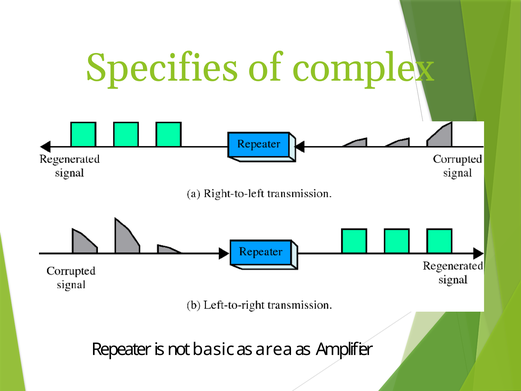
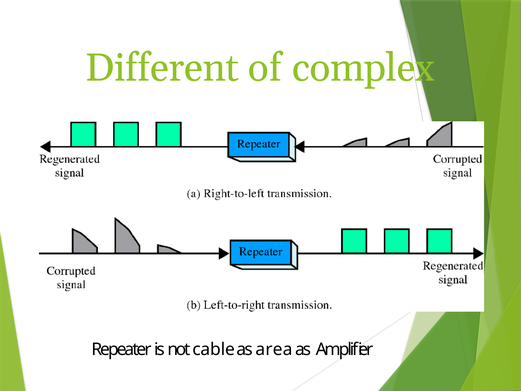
Specifies: Specifies -> Different
basic: basic -> cable
